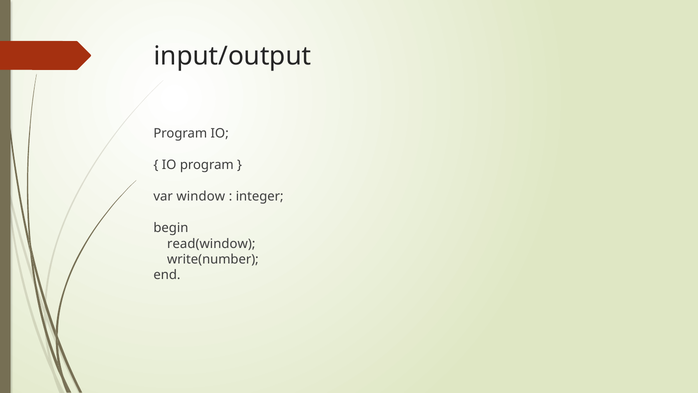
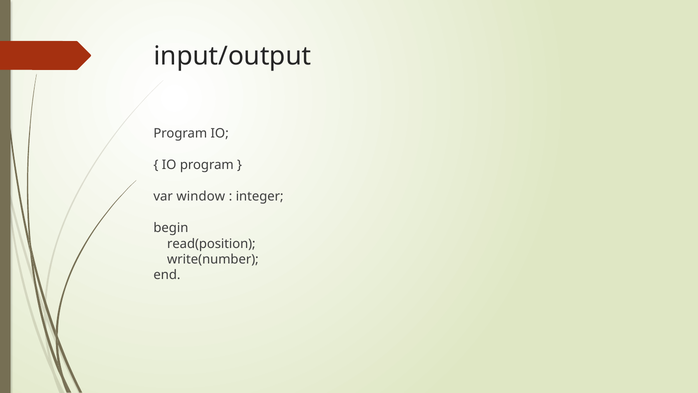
read(window: read(window -> read(position
